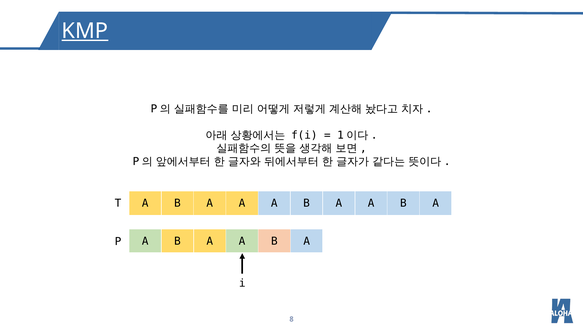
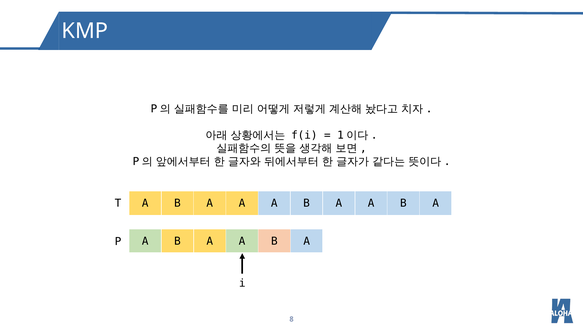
KMP underline: present -> none
